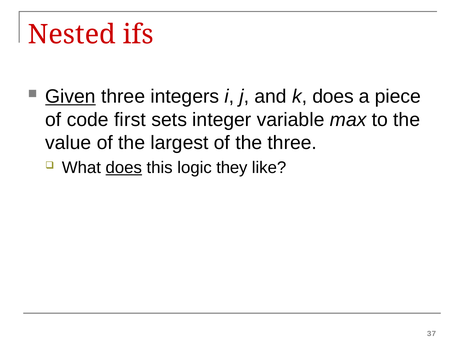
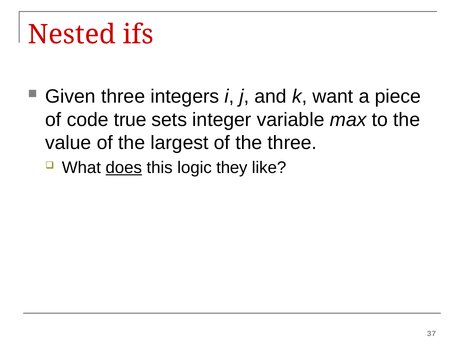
Given underline: present -> none
k does: does -> want
first: first -> true
